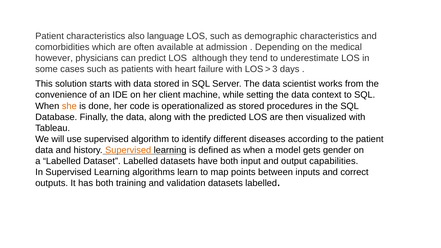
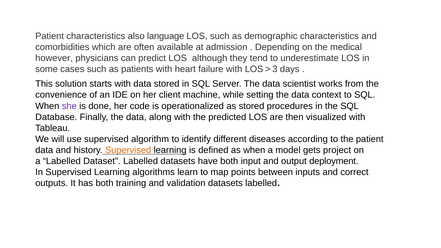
she colour: orange -> purple
gender: gender -> project
capabilities: capabilities -> deployment
